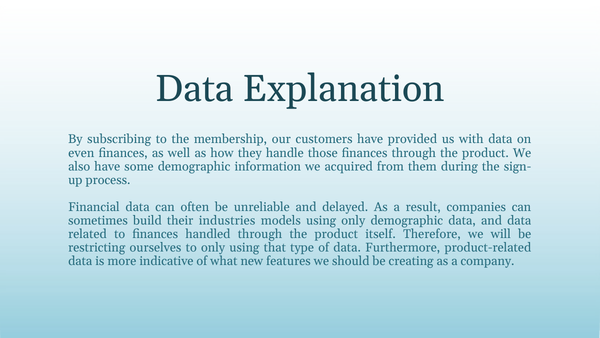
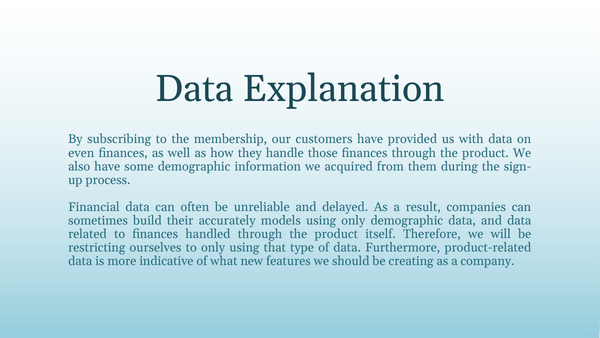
industries: industries -> accurately
